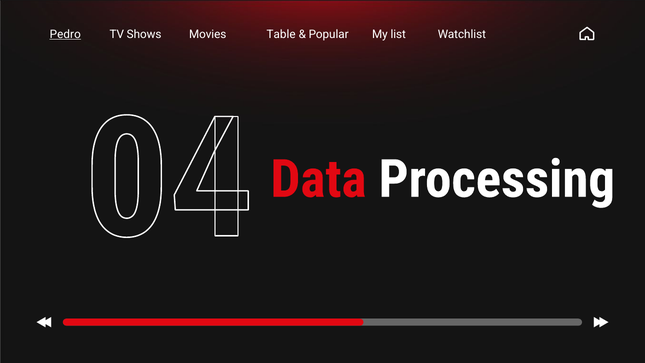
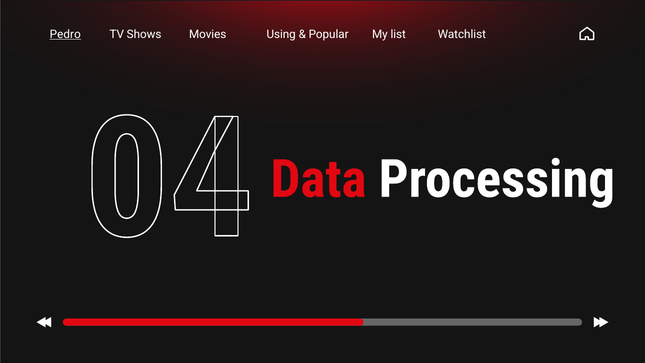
Table: Table -> Using
